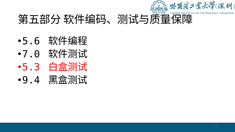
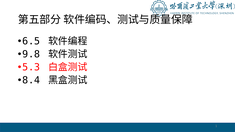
5.6: 5.6 -> 6.5
7.0: 7.0 -> 9.8
9.4: 9.4 -> 8.4
